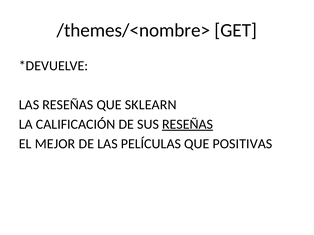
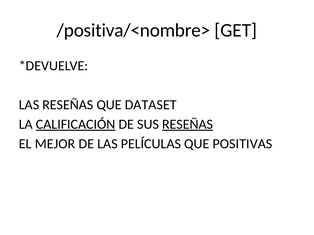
/themes/<nombre>: /themes/<nombre> -> /positiva/<nombre>
SKLEARN: SKLEARN -> DATASET
CALIFICACIÓN underline: none -> present
